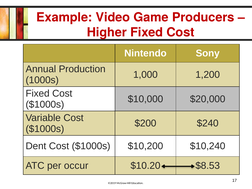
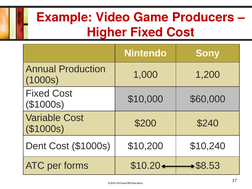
$20,000: $20,000 -> $60,000
occur: occur -> forms
